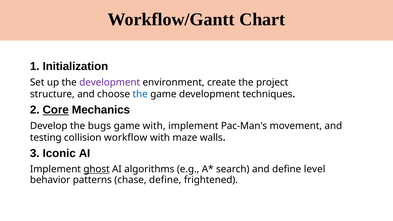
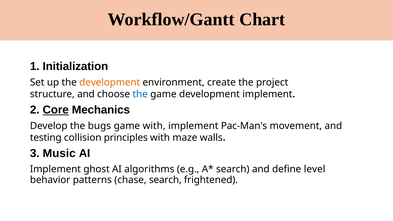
development at (110, 82) colour: purple -> orange
development techniques: techniques -> implement
workflow: workflow -> principles
Iconic: Iconic -> Music
ghost underline: present -> none
chase define: define -> search
